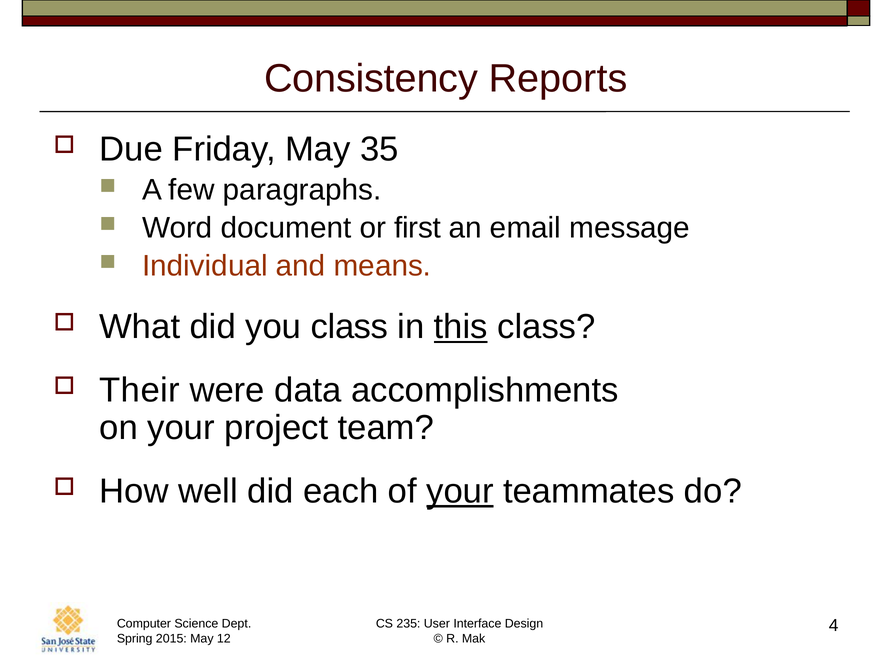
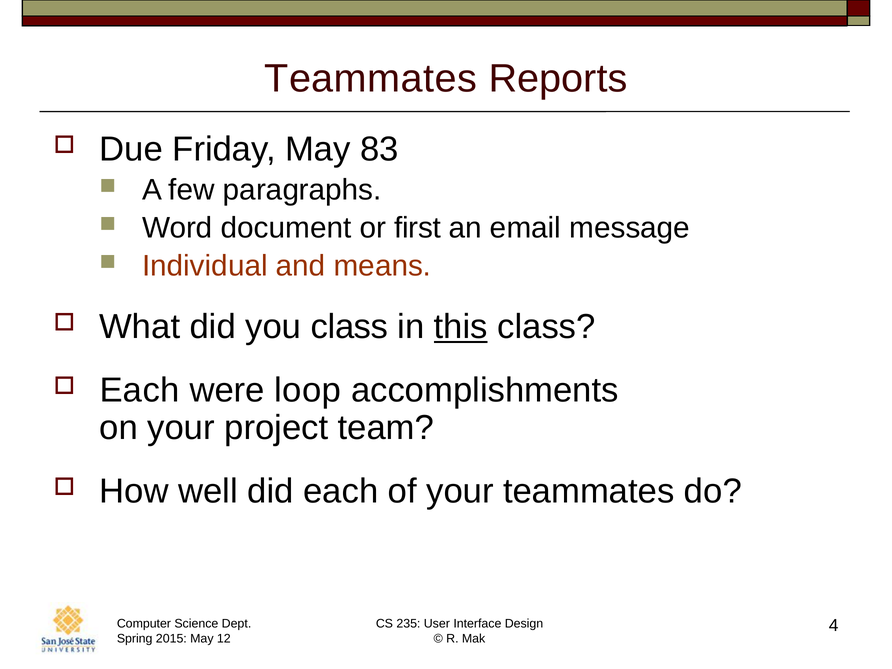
Consistency at (371, 79): Consistency -> Teammates
35: 35 -> 83
Their at (140, 390): Their -> Each
data: data -> loop
your at (460, 491) underline: present -> none
